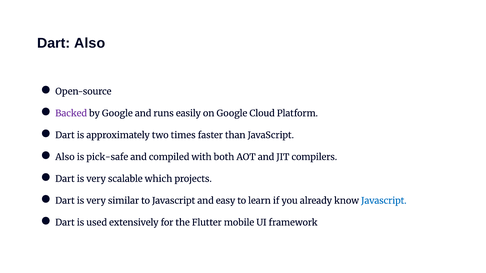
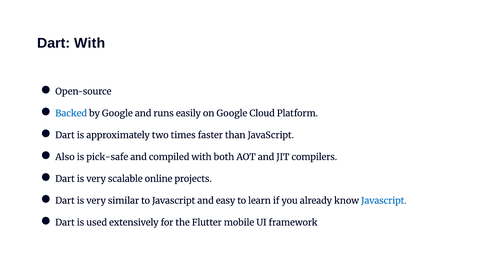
Dart Also: Also -> With
Backed colour: purple -> blue
which: which -> online
